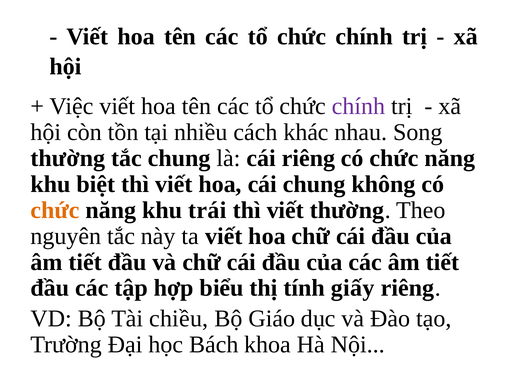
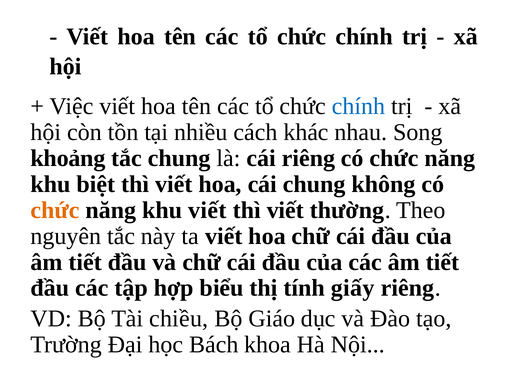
chính at (359, 106) colour: purple -> blue
thường at (68, 158): thường -> khoảng
khu trái: trái -> viết
